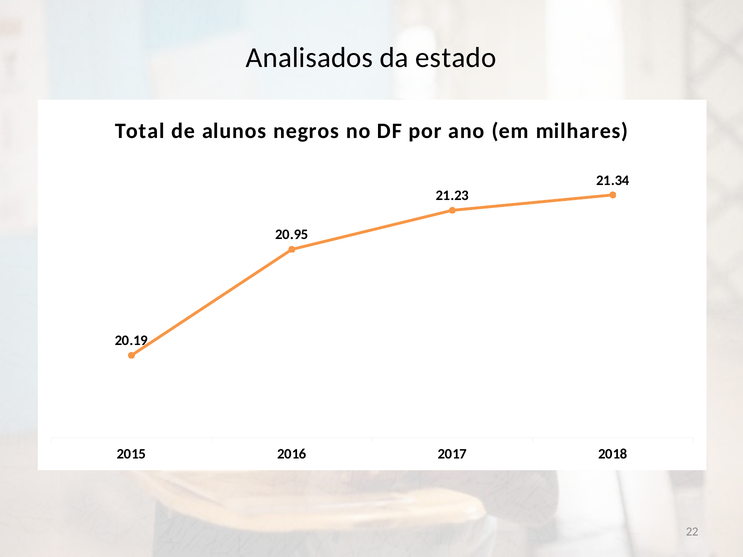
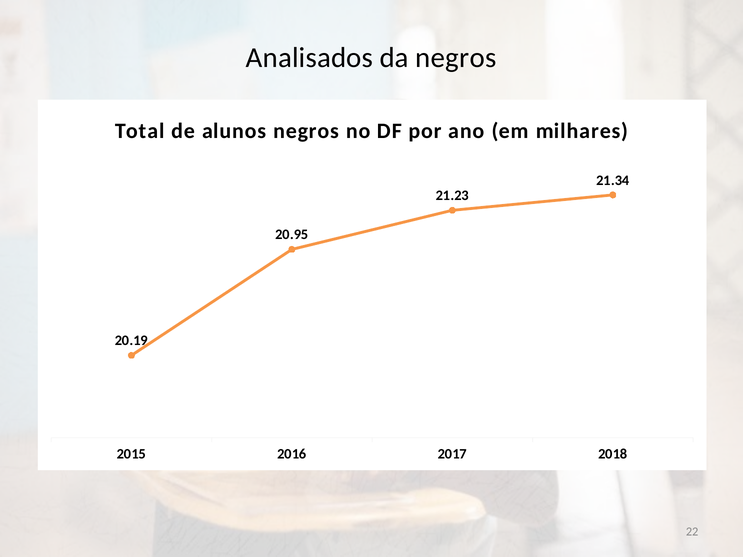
da estado: estado -> negros
